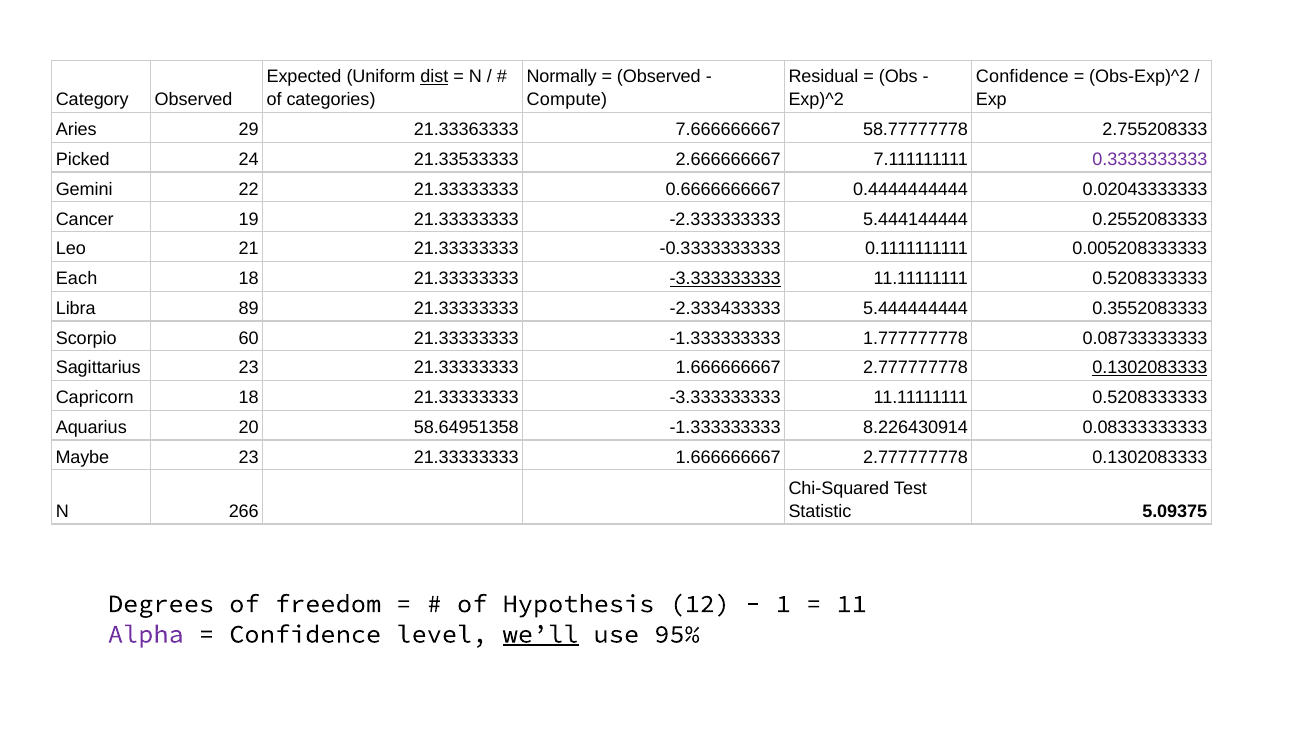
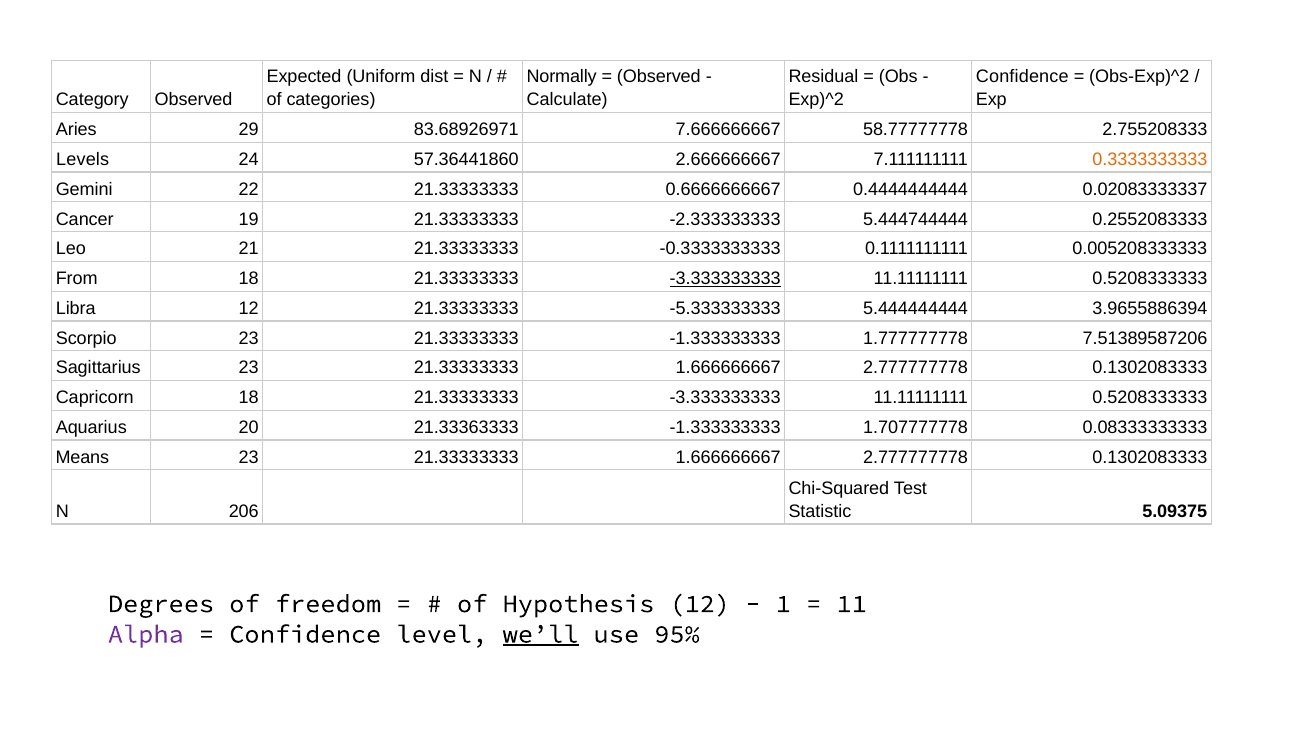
dist underline: present -> none
Compute: Compute -> Calculate
21.33363333: 21.33363333 -> 83.68926971
Picked: Picked -> Levels
21.33533333: 21.33533333 -> 57.36441860
0.3333333333 colour: purple -> orange
0.02043333333: 0.02043333333 -> 0.02083333337
5.444144444: 5.444144444 -> 5.444744444
Each: Each -> From
Libra 89: 89 -> 12
-2.333433333: -2.333433333 -> -5.333333333
0.3552083333: 0.3552083333 -> 3.9655886394
Scorpio 60: 60 -> 23
0.08733333333: 0.08733333333 -> 7.51389587206
0.1302083333 at (1150, 368) underline: present -> none
58.64951358: 58.64951358 -> 21.33363333
8.226430914: 8.226430914 -> 1.707777778
Maybe: Maybe -> Means
266: 266 -> 206
